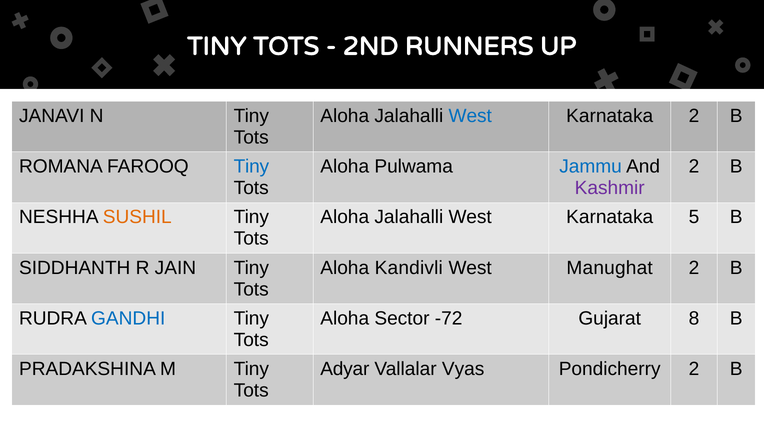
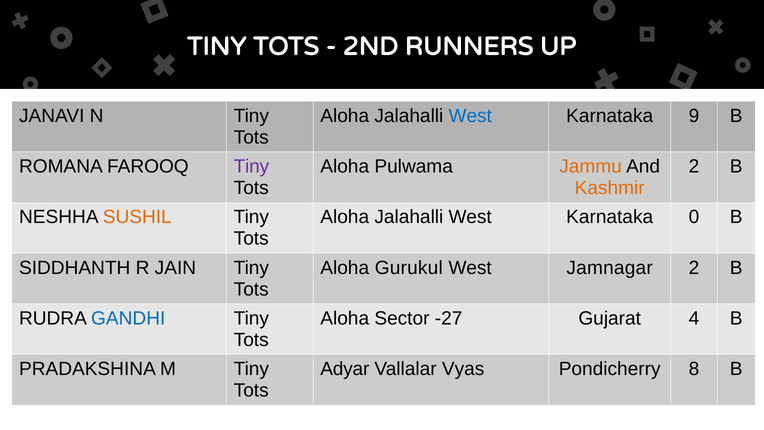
Karnataka 2: 2 -> 9
Tiny at (251, 166) colour: blue -> purple
Jammu colour: blue -> orange
Kashmir colour: purple -> orange
5: 5 -> 0
Kandivli: Kandivli -> Gurukul
Manughat: Manughat -> Jamnagar
-72: -72 -> -27
8: 8 -> 4
Pondicherry 2: 2 -> 8
